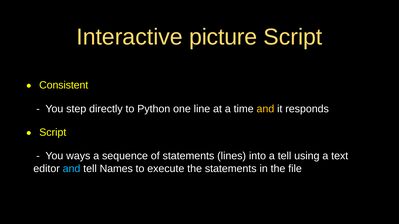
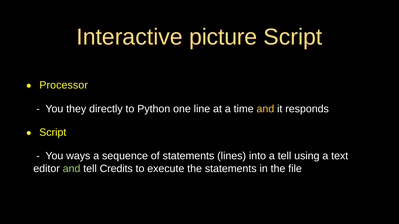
Consistent: Consistent -> Processor
step: step -> they
and at (72, 169) colour: light blue -> light green
Names: Names -> Credits
